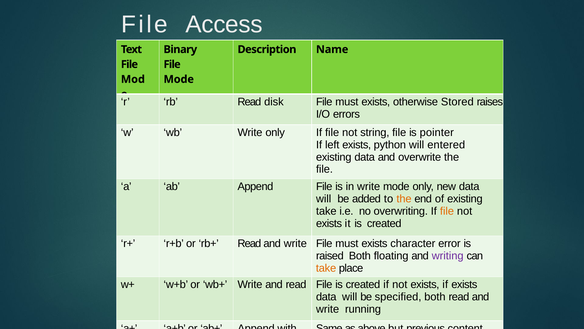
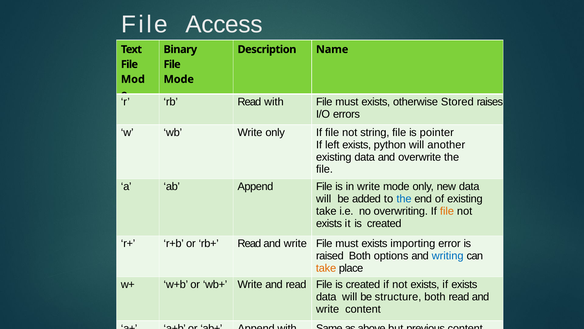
Read disk: disk -> with
entered: entered -> another
the at (404, 199) colour: orange -> blue
character: character -> importing
floating: floating -> options
writing colour: purple -> blue
specified: specified -> structure
write running: running -> content
